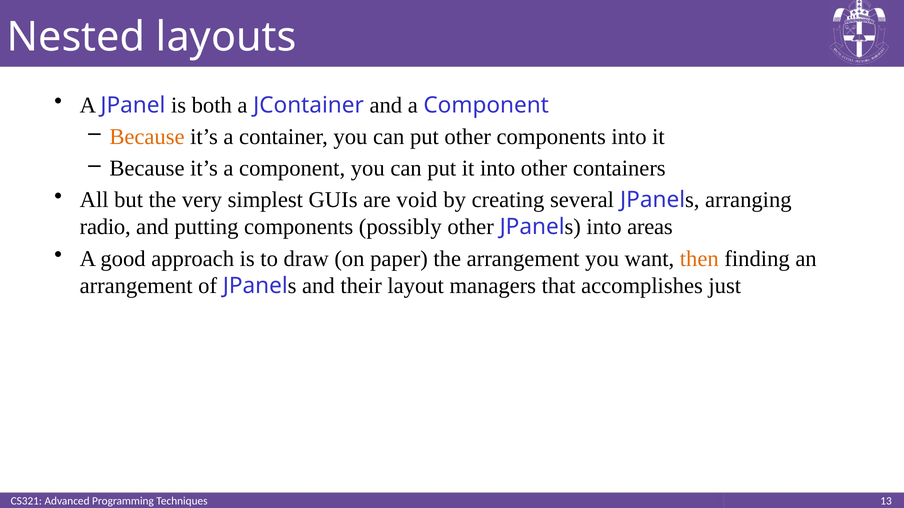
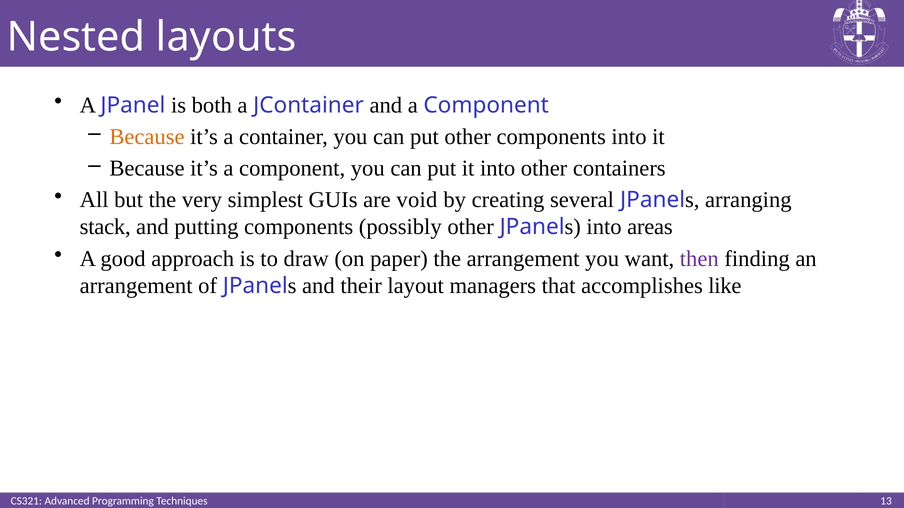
radio: radio -> stack
then colour: orange -> purple
just: just -> like
